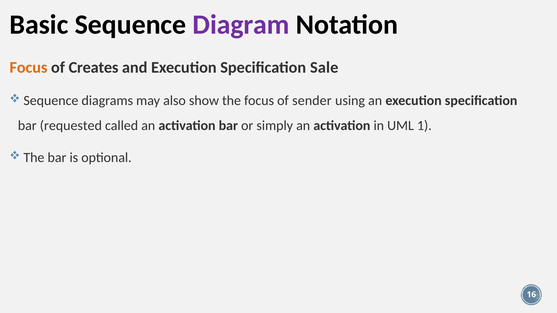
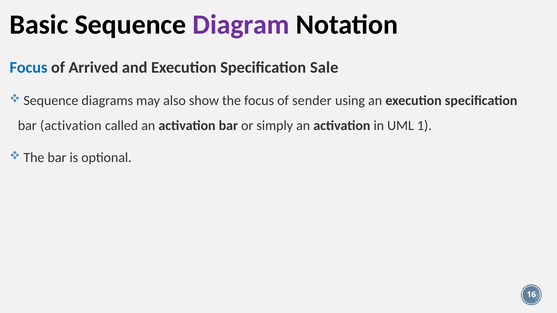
Focus at (28, 68) colour: orange -> blue
Creates: Creates -> Arrived
bar requested: requested -> activation
